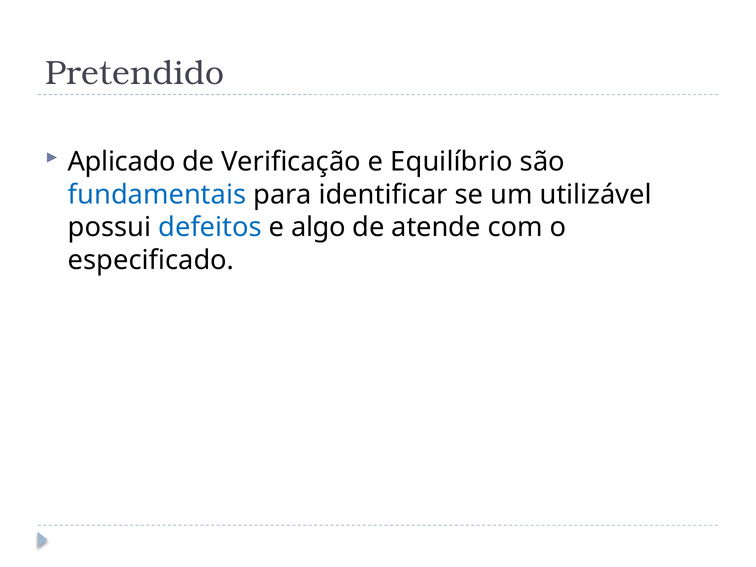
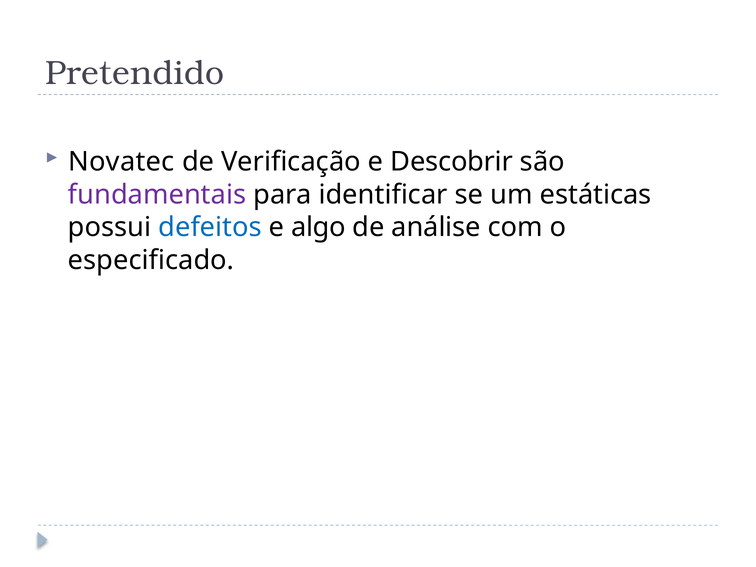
Aplicado: Aplicado -> Novatec
Equilíbrio: Equilíbrio -> Descobrir
fundamentais colour: blue -> purple
utilizável: utilizável -> estáticas
atende: atende -> análise
